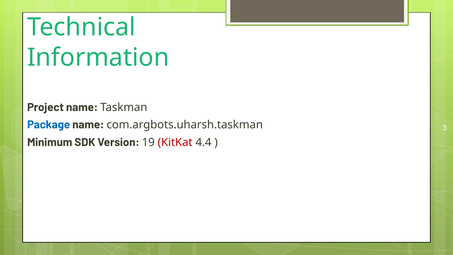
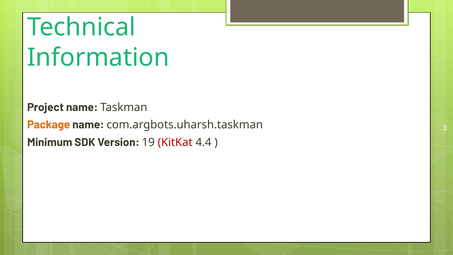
Package colour: blue -> orange
